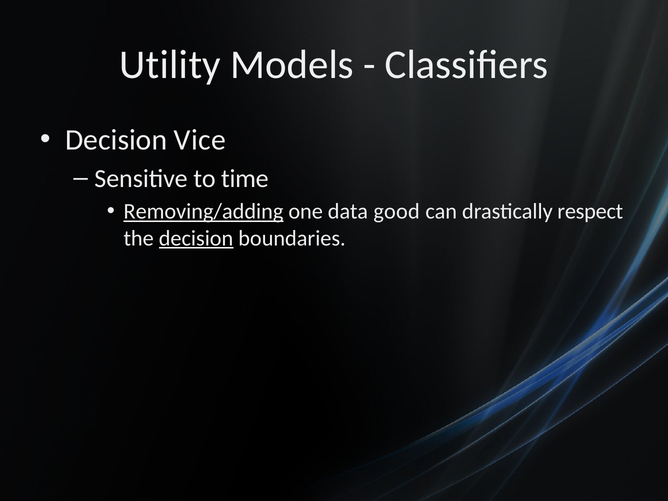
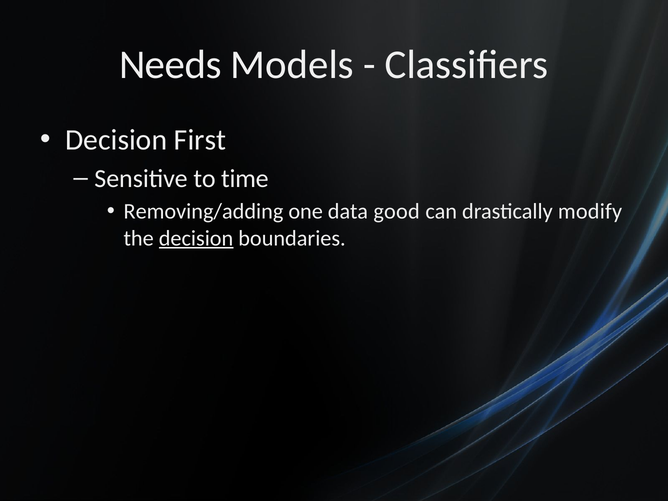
Utility: Utility -> Needs
Vice: Vice -> First
Removing/adding underline: present -> none
respect: respect -> modify
